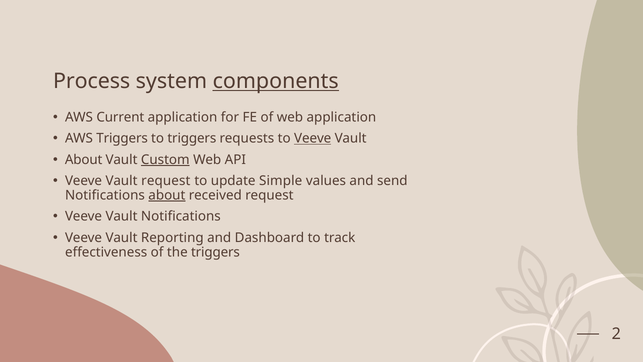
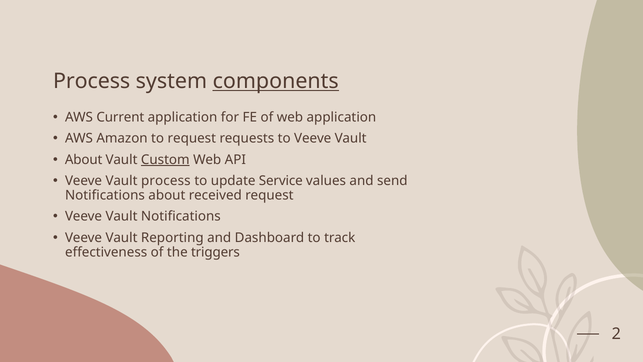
AWS Triggers: Triggers -> Amazon
to triggers: triggers -> request
Veeve at (313, 138) underline: present -> none
Vault request: request -> process
Simple: Simple -> Service
about at (167, 195) underline: present -> none
